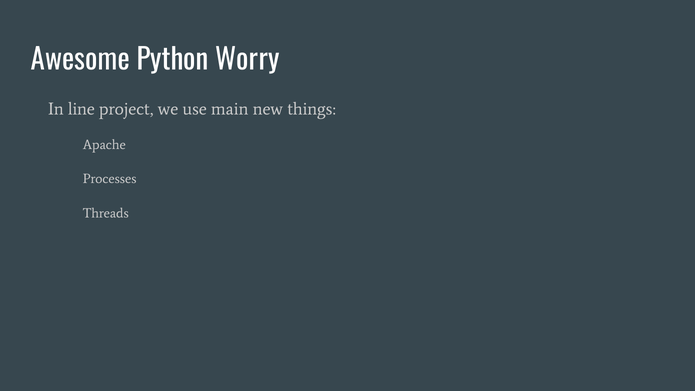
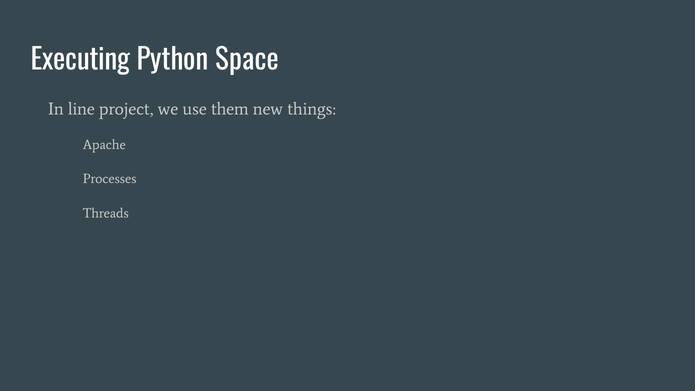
Awesome: Awesome -> Executing
Worry: Worry -> Space
main: main -> them
